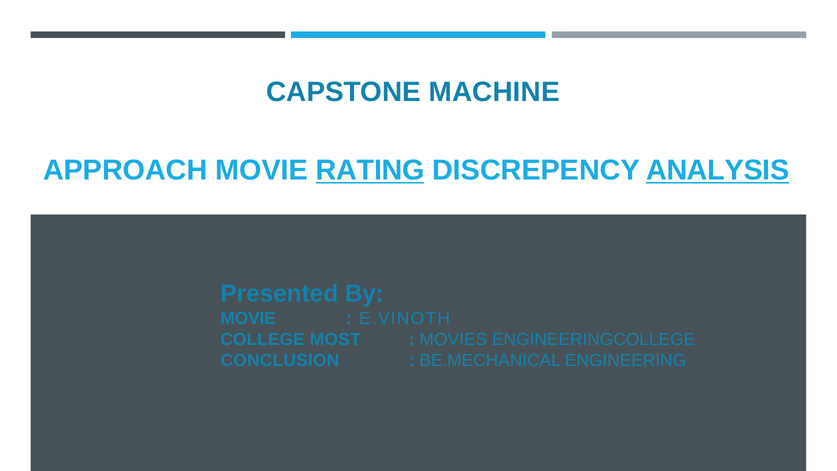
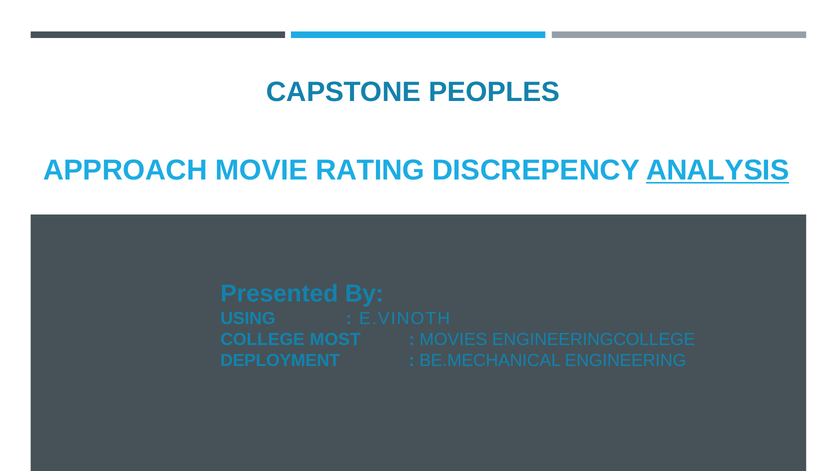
MACHINE: MACHINE -> PEOPLES
RATING underline: present -> none
MOVIE at (248, 318): MOVIE -> USING
CONCLUSION: CONCLUSION -> DEPLOYMENT
